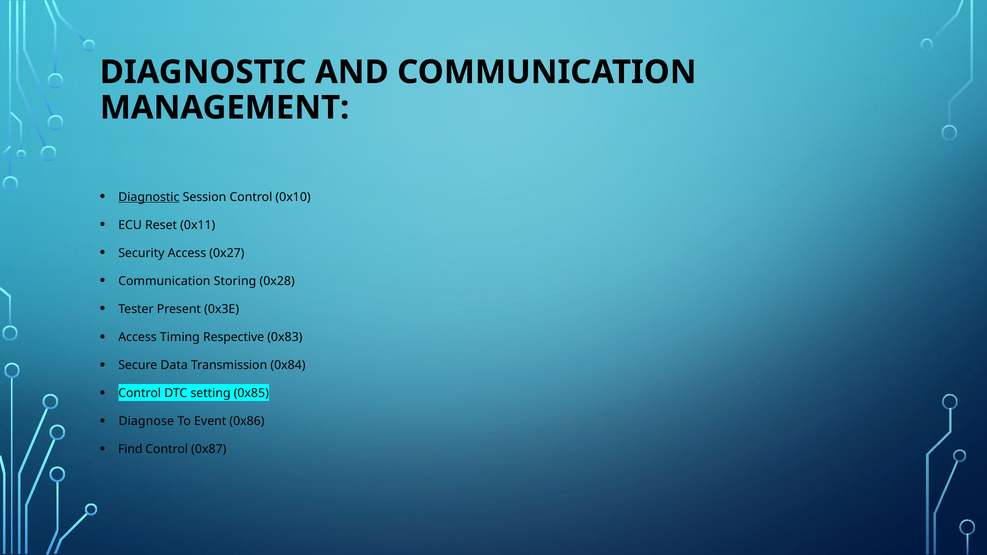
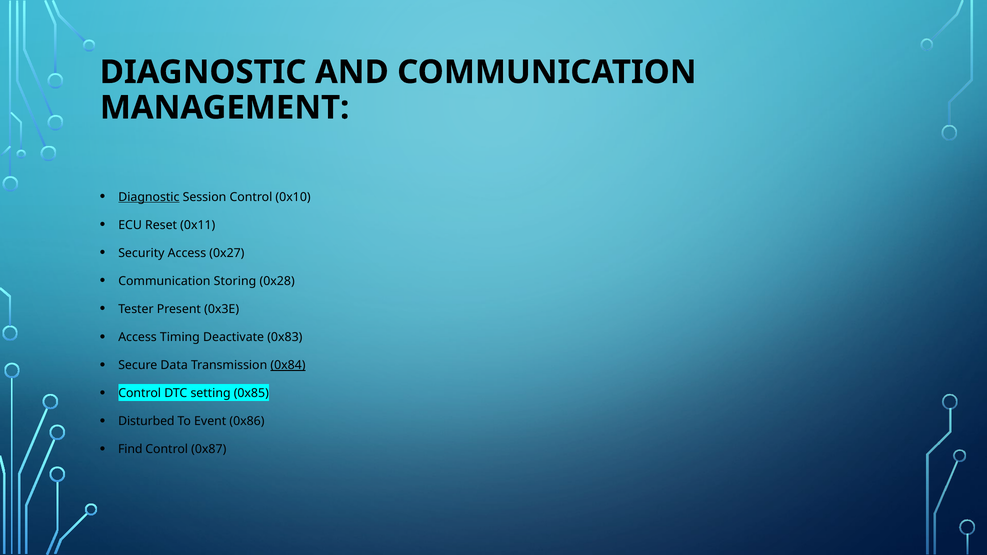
Respective: Respective -> Deactivate
0x84 underline: none -> present
Diagnose: Diagnose -> Disturbed
